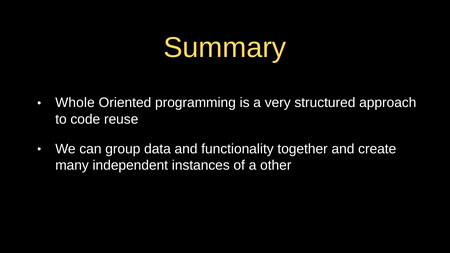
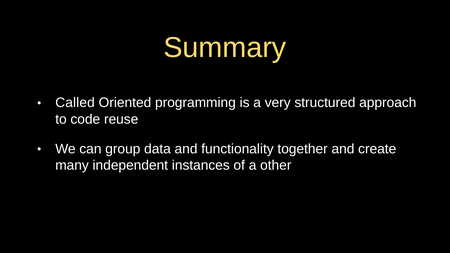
Whole: Whole -> Called
